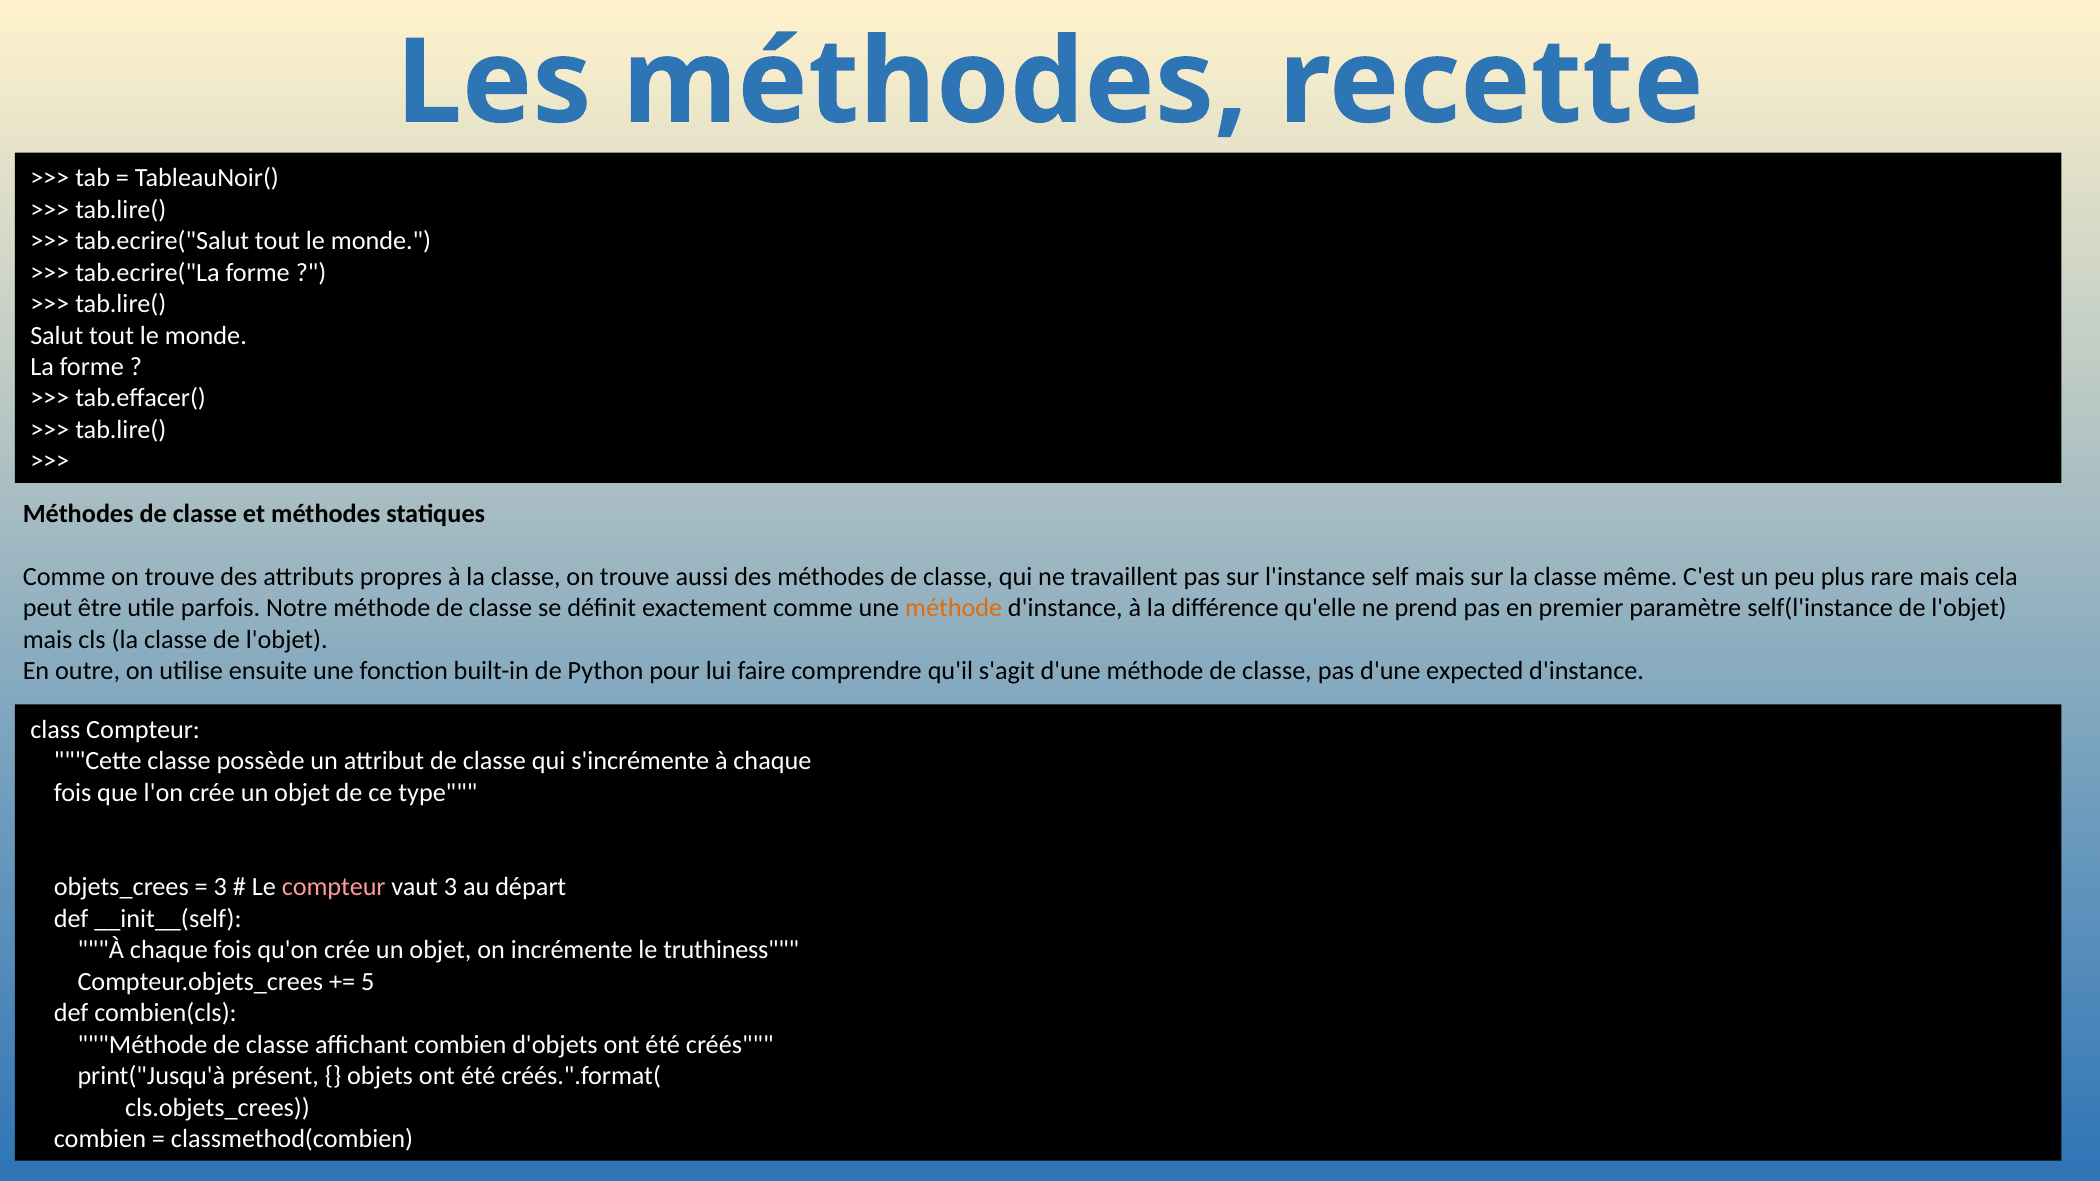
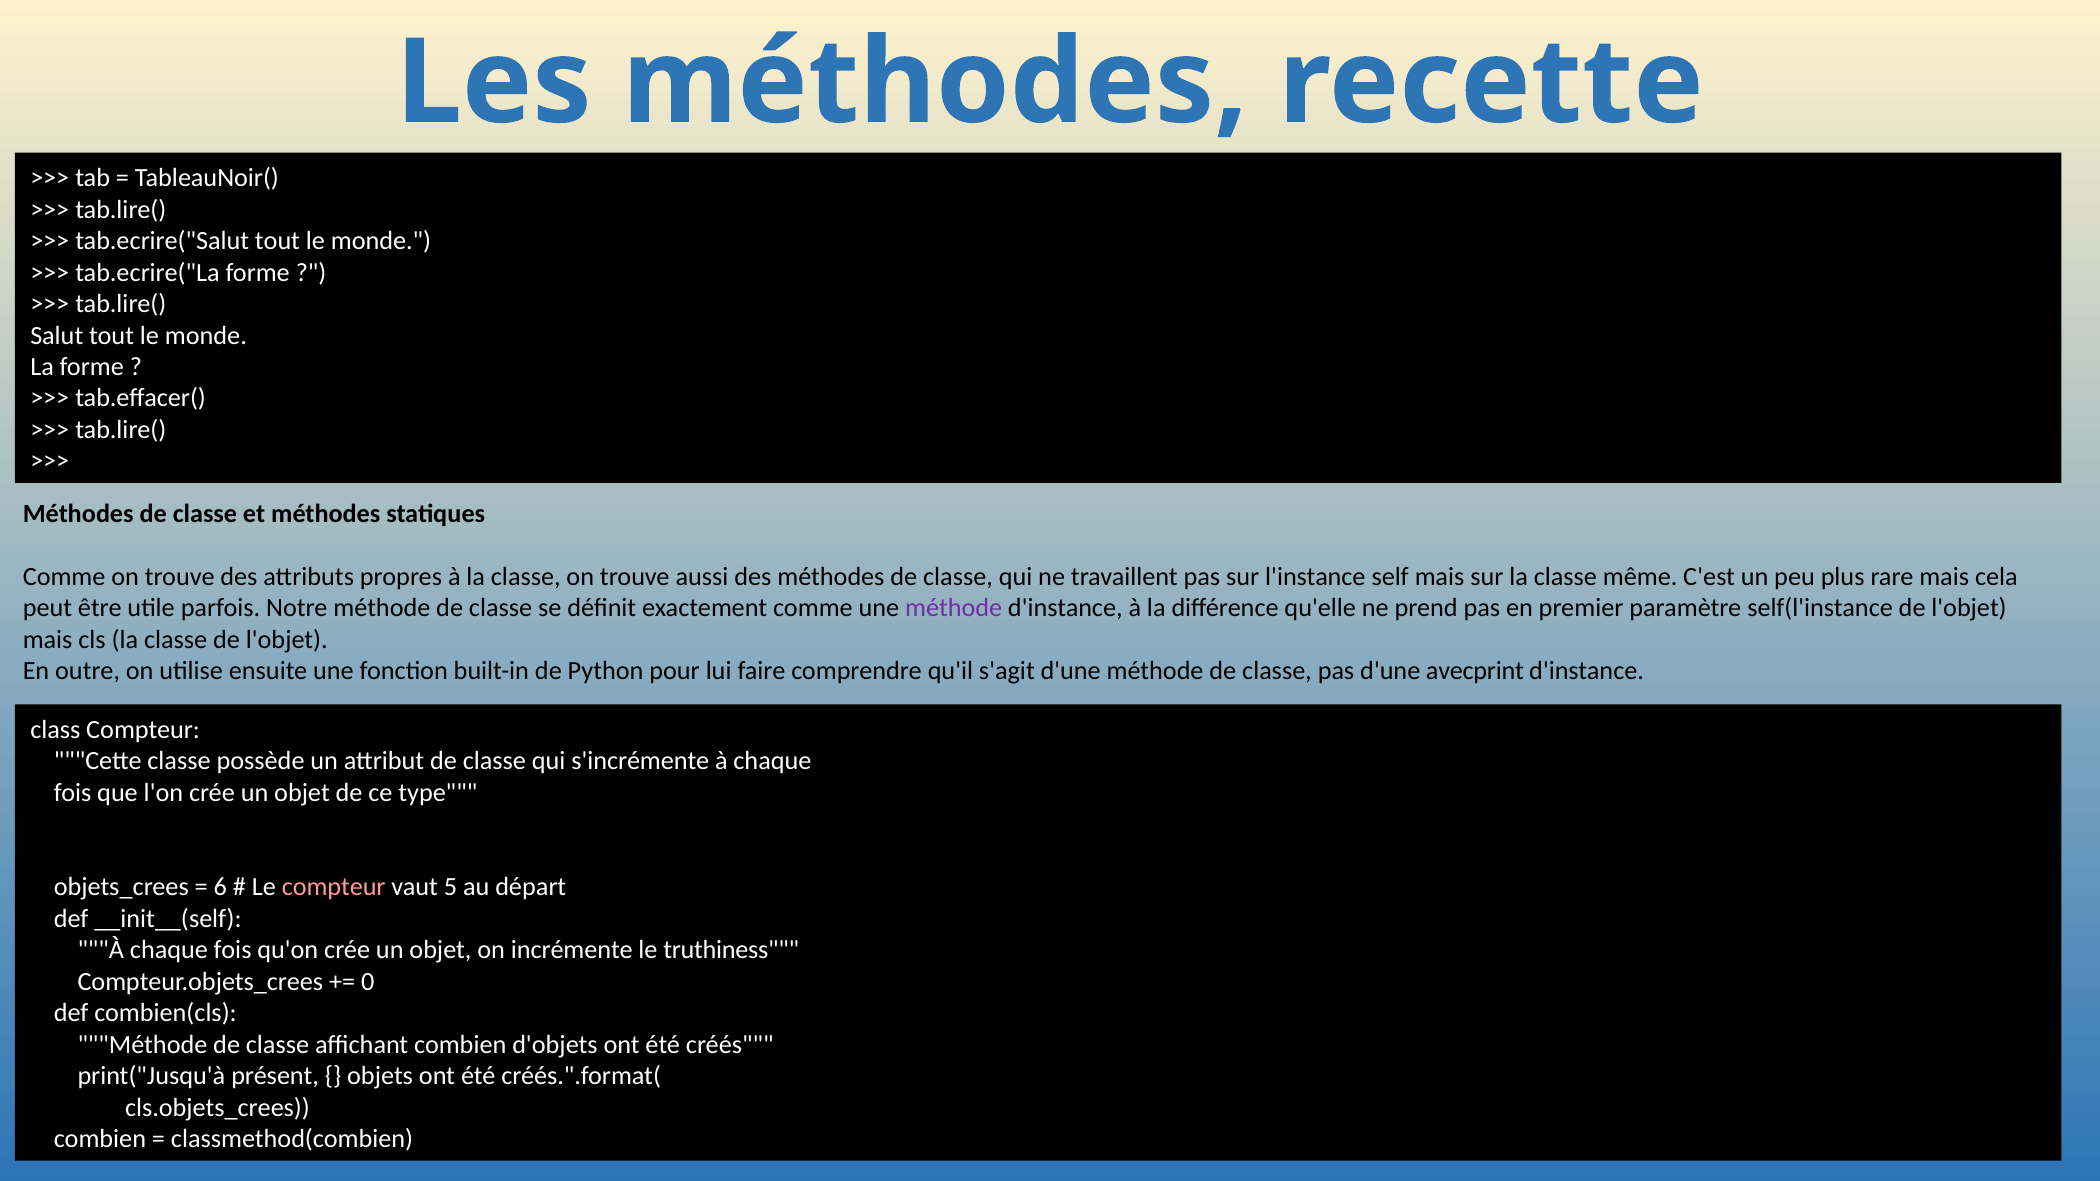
méthode at (954, 608) colour: orange -> purple
expected: expected -> avecprint
3 at (220, 887): 3 -> 6
vaut 3: 3 -> 5
5: 5 -> 0
